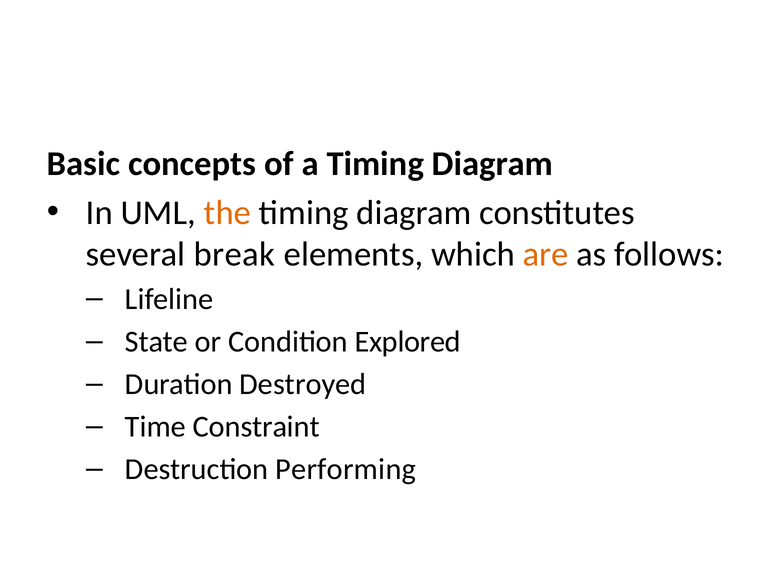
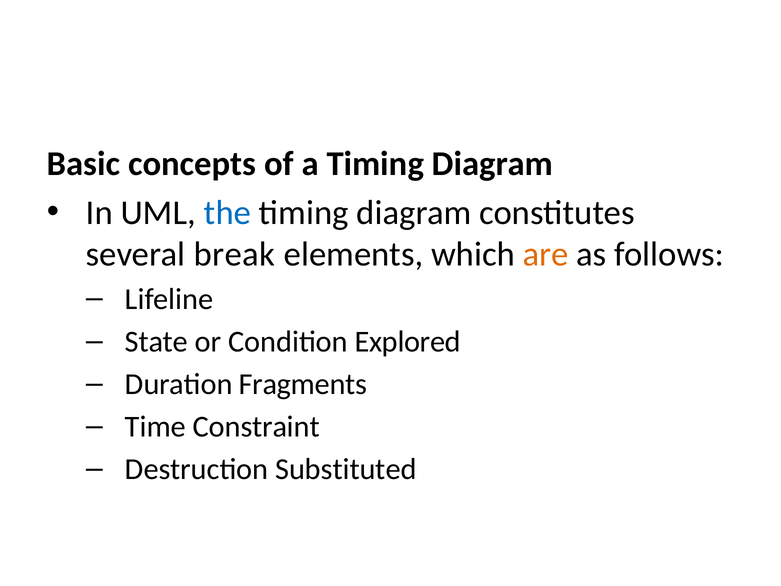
the colour: orange -> blue
Destroyed: Destroyed -> Fragments
Performing: Performing -> Substituted
